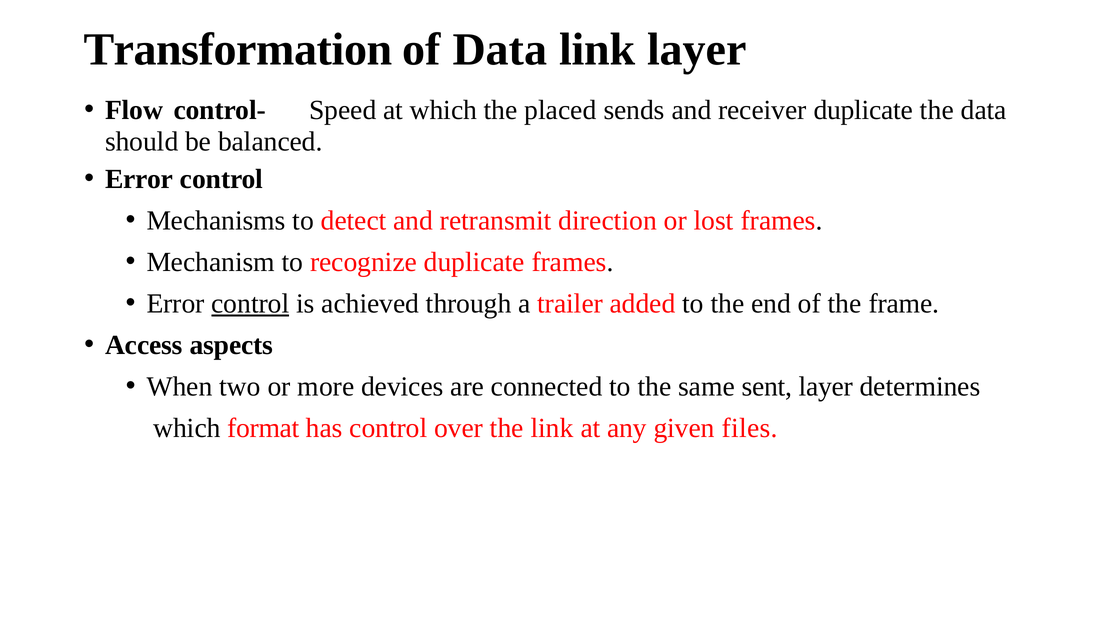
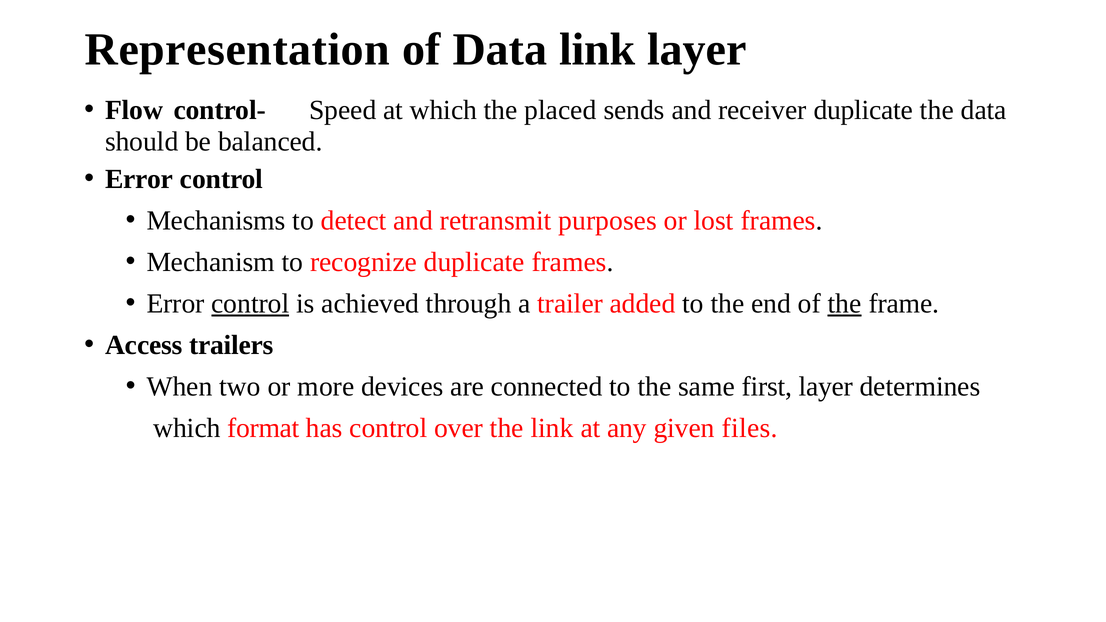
Transformation: Transformation -> Representation
direction: direction -> purposes
the at (845, 304) underline: none -> present
aspects: aspects -> trailers
sent: sent -> first
